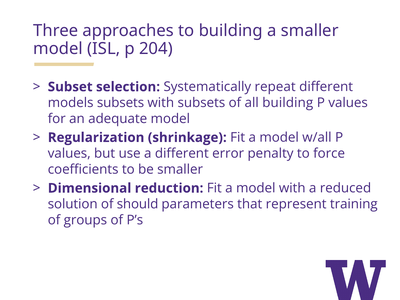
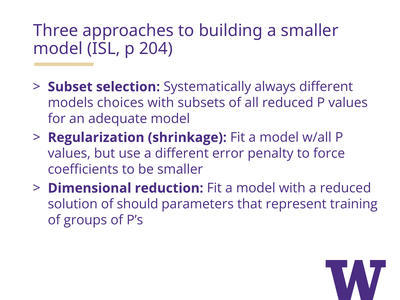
repeat: repeat -> always
models subsets: subsets -> choices
all building: building -> reduced
